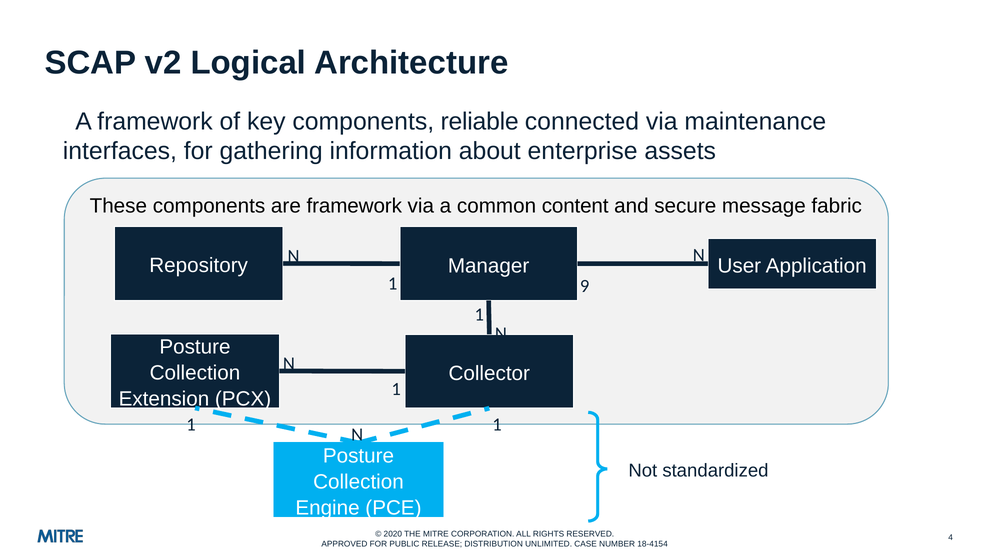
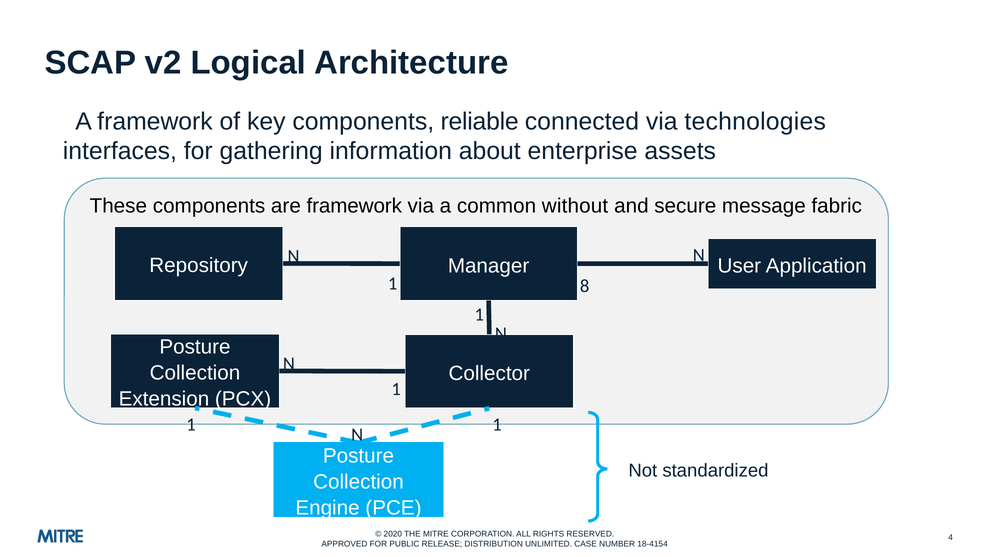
maintenance: maintenance -> technologies
content: content -> without
9: 9 -> 8
